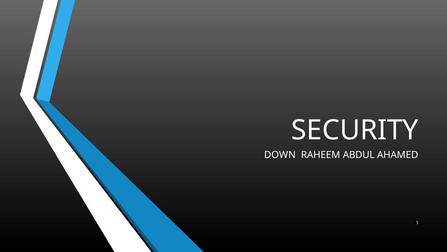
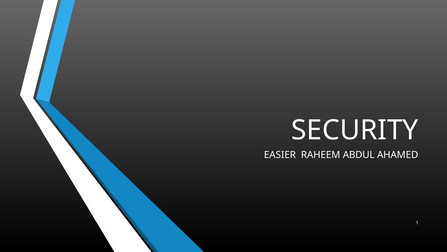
DOWN: DOWN -> EASIER
